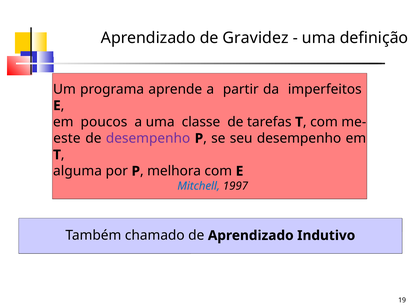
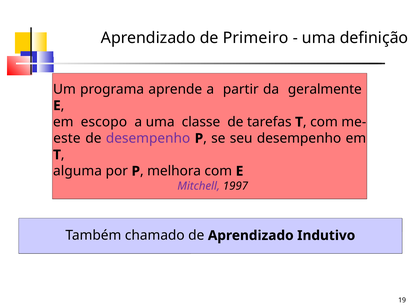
Gravidez: Gravidez -> Primeiro
imperfeitos: imperfeitos -> geralmente
poucos: poucos -> escopo
Mitchell colour: blue -> purple
